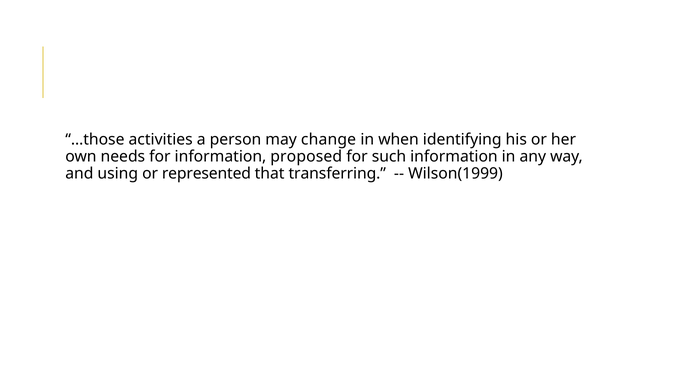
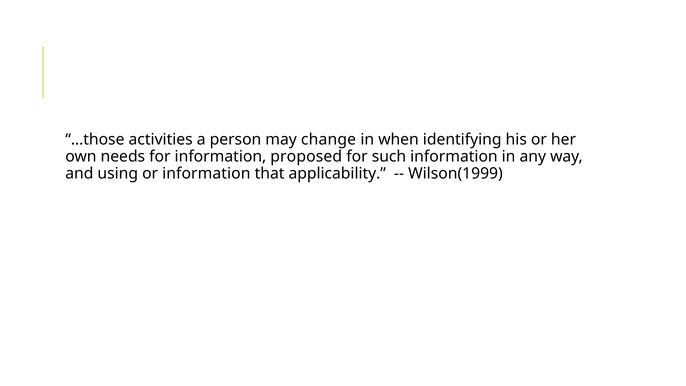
or represented: represented -> information
transferring: transferring -> applicability
